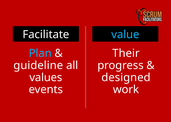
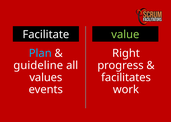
value colour: light blue -> light green
Their: Their -> Right
designed: designed -> facilitates
